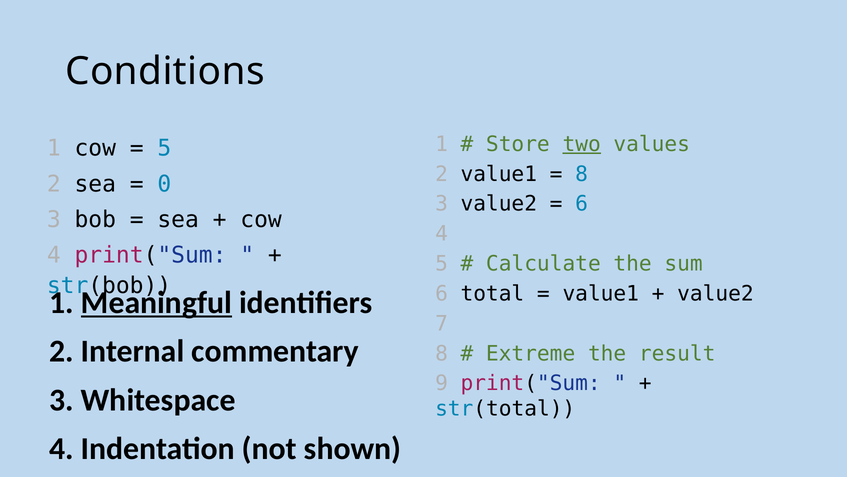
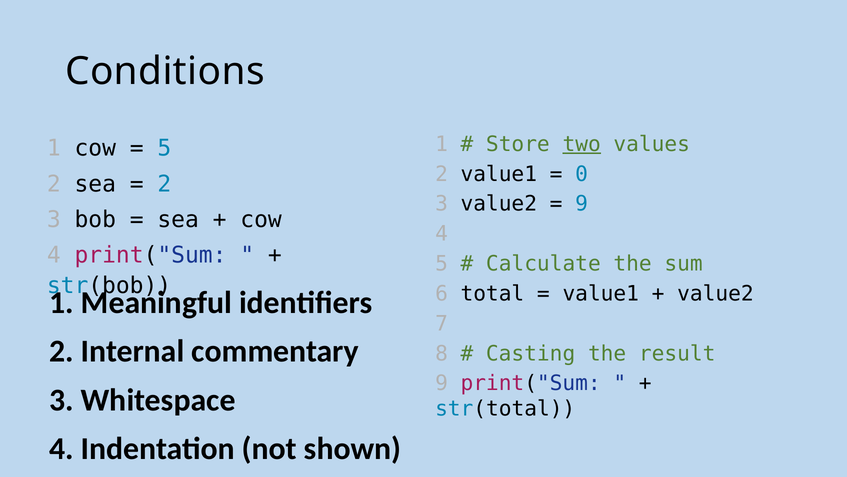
8 at (582, 174): 8 -> 0
0 at (164, 184): 0 -> 2
6 at (582, 204): 6 -> 9
Meaningful underline: present -> none
Extreme: Extreme -> Casting
